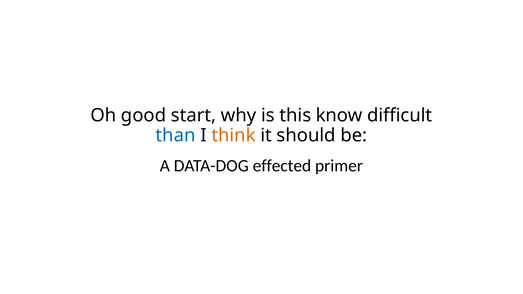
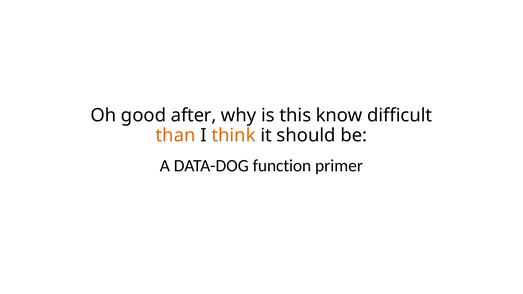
start: start -> after
than colour: blue -> orange
effected: effected -> function
